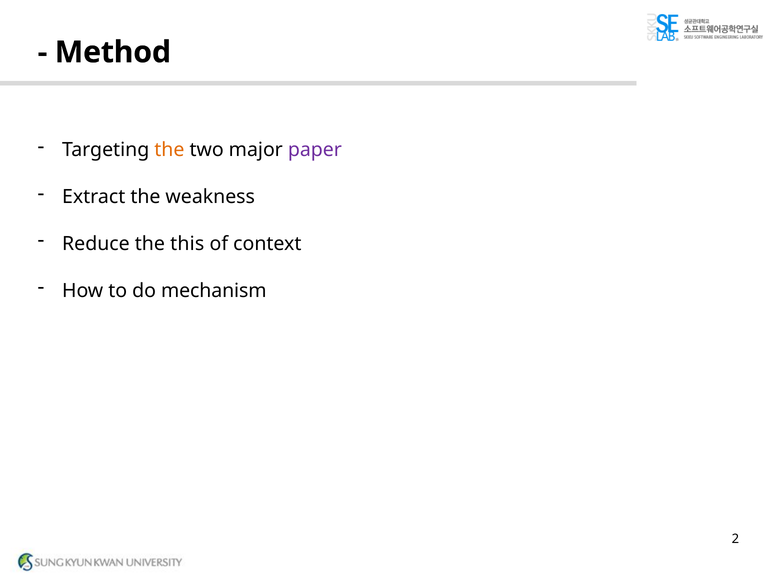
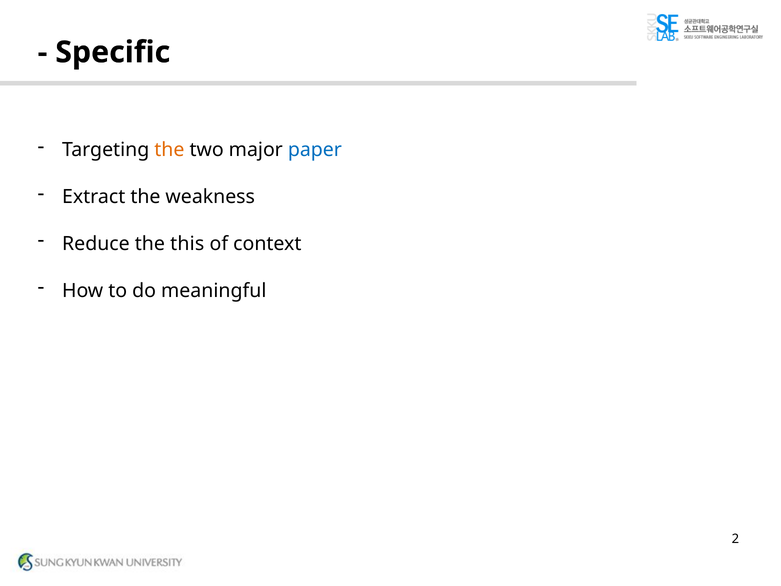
Method: Method -> Specific
paper colour: purple -> blue
mechanism: mechanism -> meaningful
